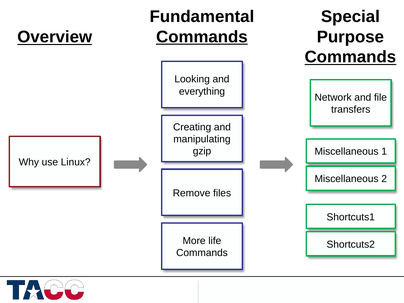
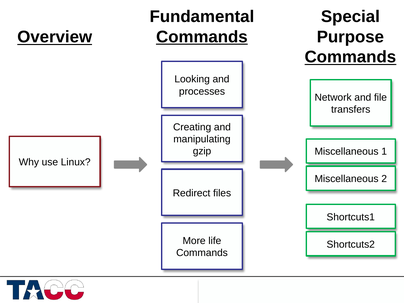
everything: everything -> processes
Remove: Remove -> Redirect
